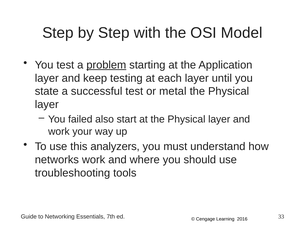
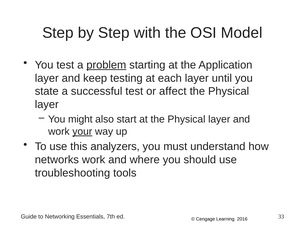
metal: metal -> affect
failed: failed -> might
your underline: none -> present
